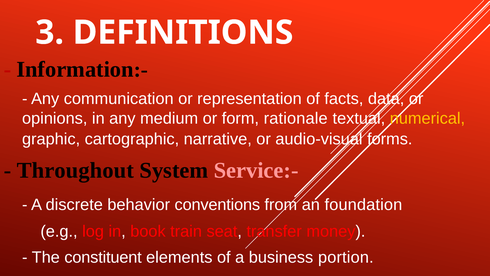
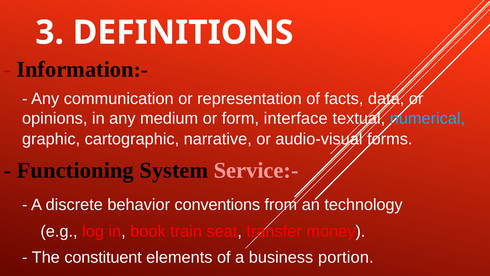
rationale: rationale -> interface
numerical colour: yellow -> light blue
Throughout: Throughout -> Functioning
foundation: foundation -> technology
